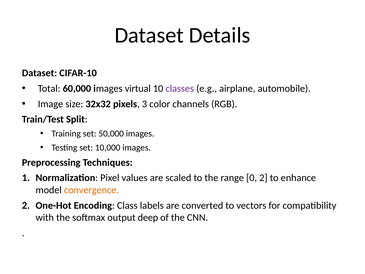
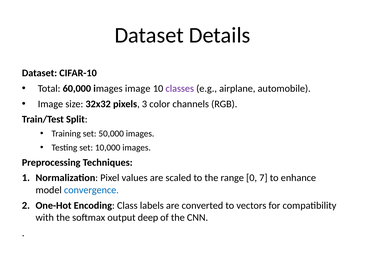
images virtual: virtual -> image
0 2: 2 -> 7
convergence colour: orange -> blue
